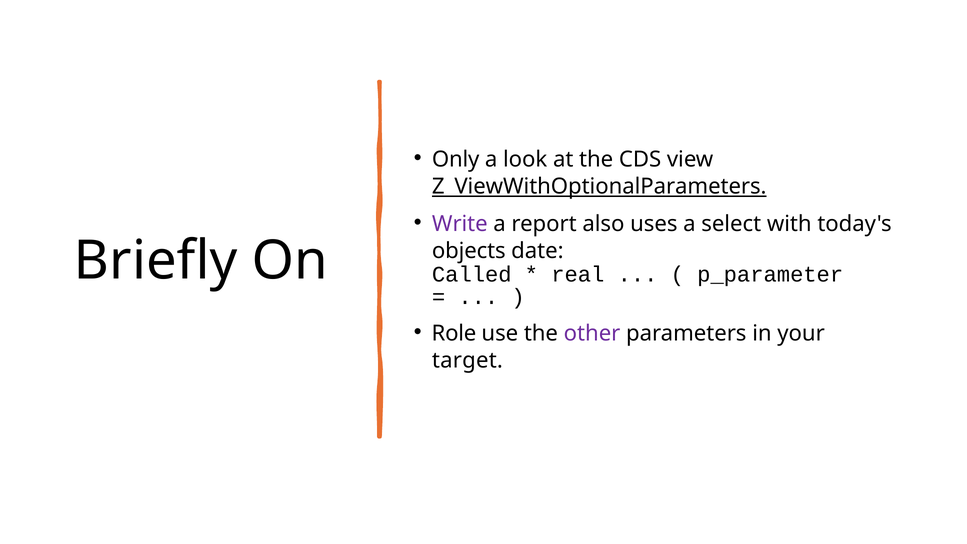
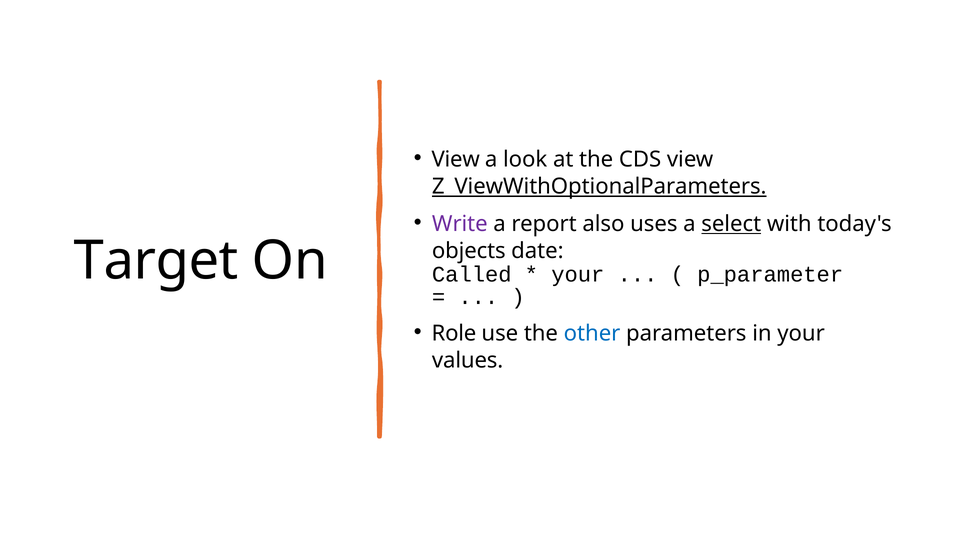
Only at (456, 159): Only -> View
select underline: none -> present
Briefly: Briefly -> Target
real at (578, 275): real -> your
other colour: purple -> blue
target: target -> values
